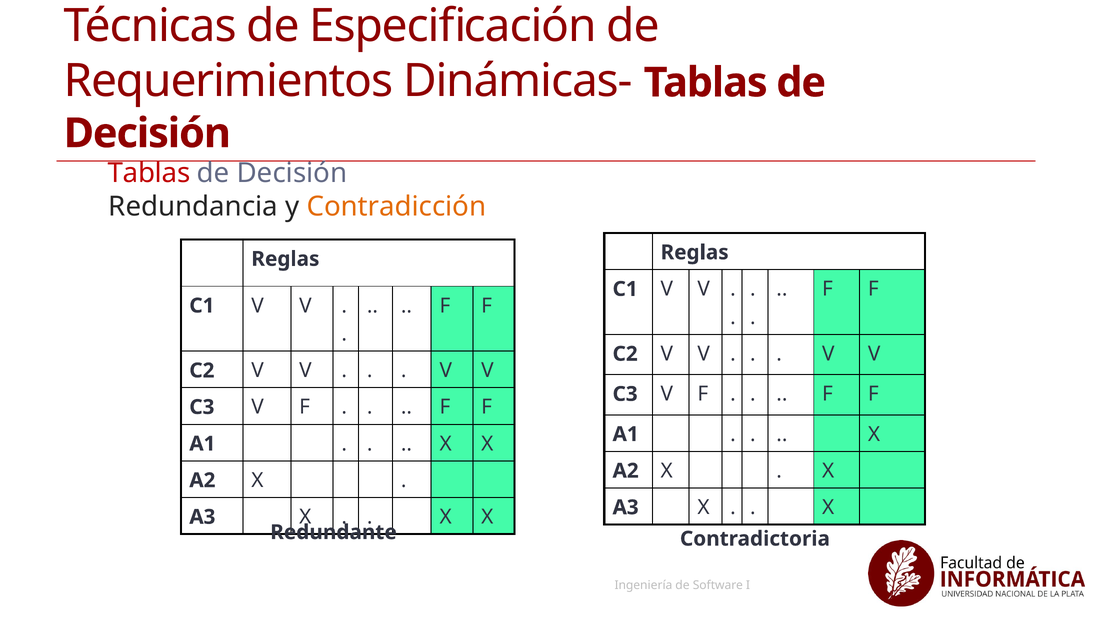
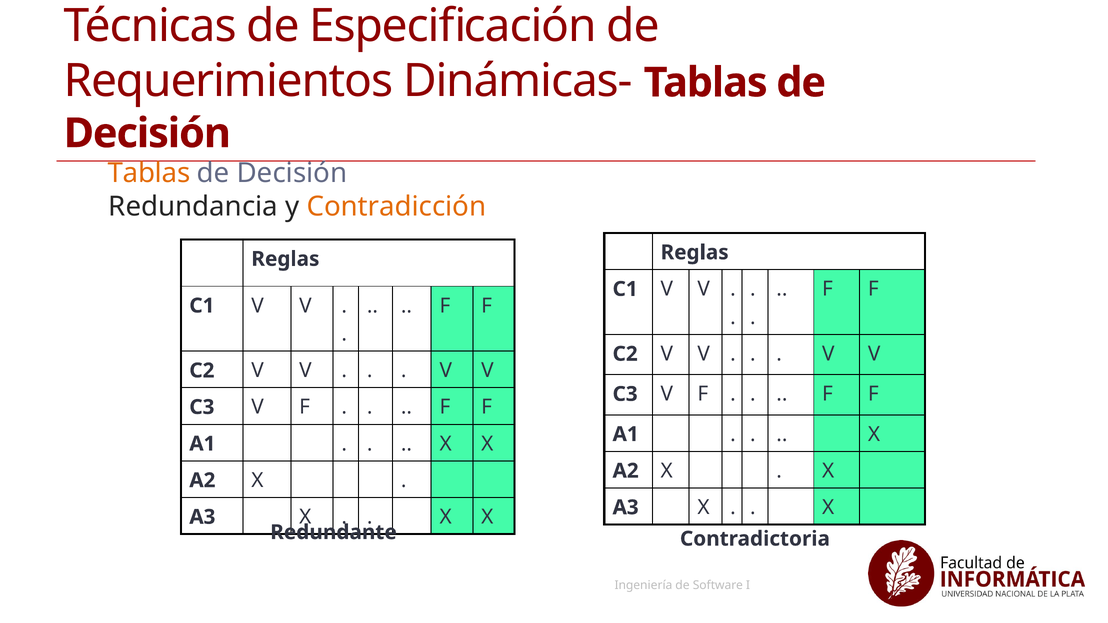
Tablas at (149, 173) colour: red -> orange
